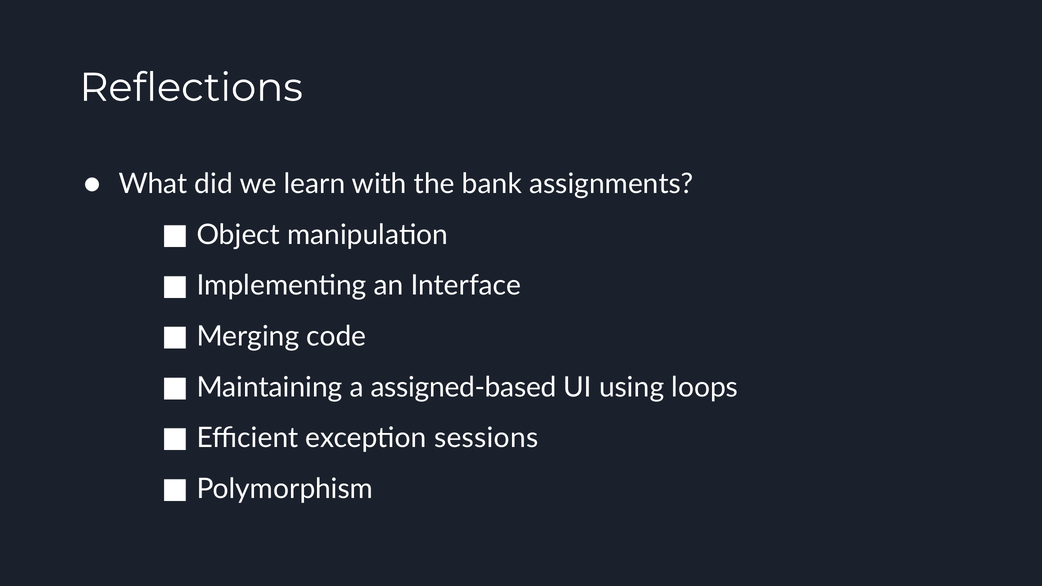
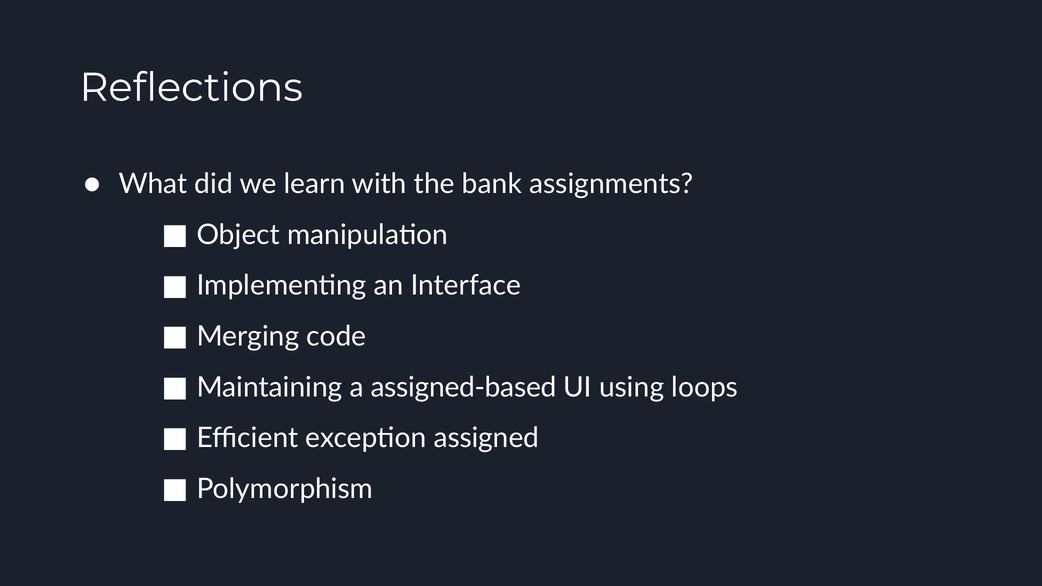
sessions: sessions -> assigned
